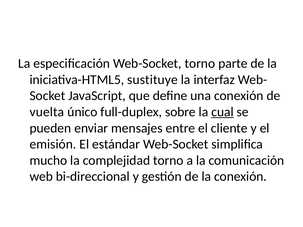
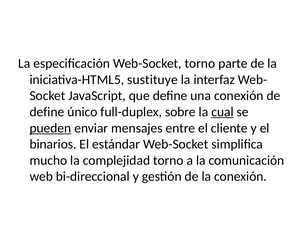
vuelta at (47, 112): vuelta -> define
pueden underline: none -> present
emisión: emisión -> binarios
